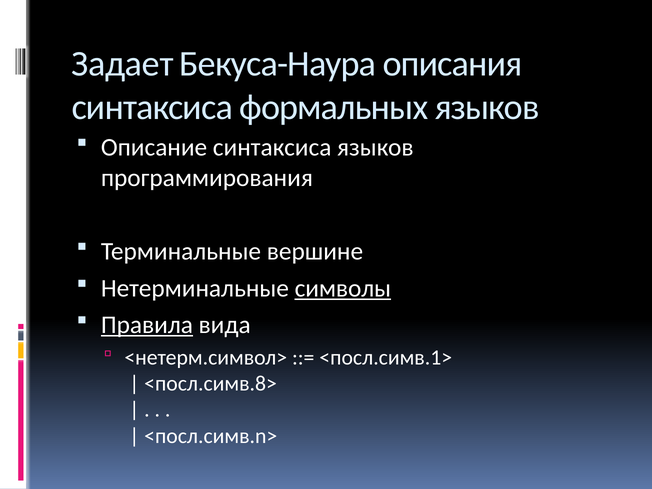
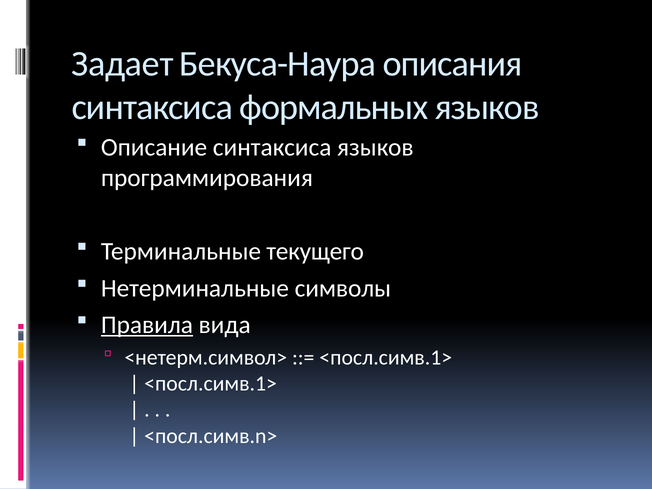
вершине: вершине -> текущего
символы underline: present -> none
<посл.симв.8> at (211, 384): <посл.симв.8> -> <посл.симв.1>
